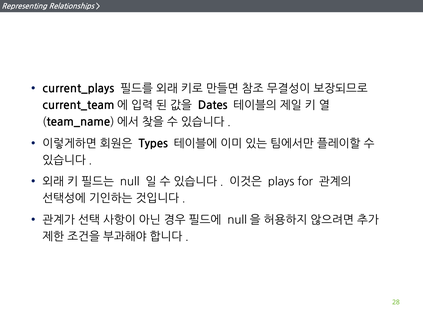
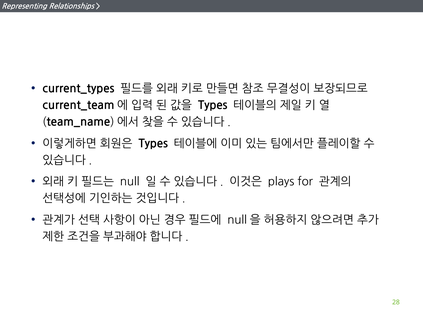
current_plays: current_plays -> current_types
Dates at (213, 105): Dates -> Types
